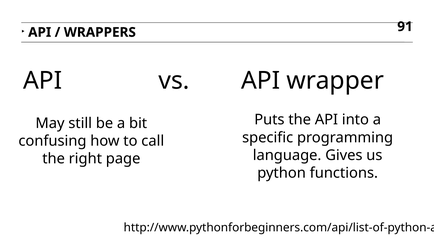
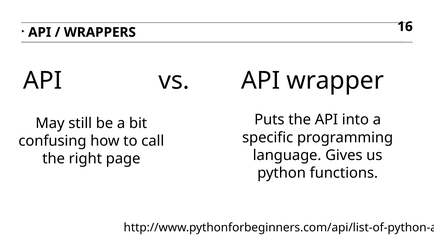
91: 91 -> 16
